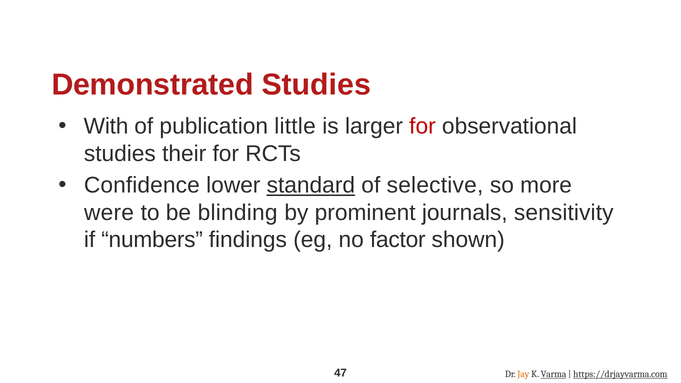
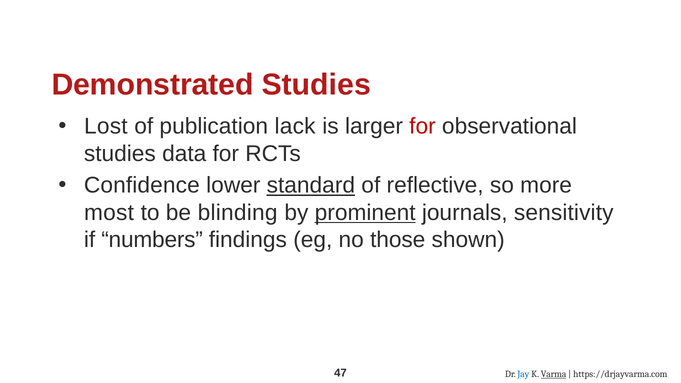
With: With -> Lost
little: little -> lack
their: their -> data
selective: selective -> reflective
were: were -> most
prominent underline: none -> present
factor: factor -> those
Jay colour: orange -> blue
https://drjayvarma.com underline: present -> none
